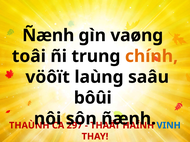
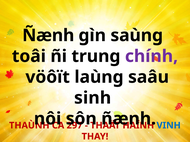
vaøng: vaøng -> saùng
chính colour: orange -> purple
bôûi: bôûi -> sinh
